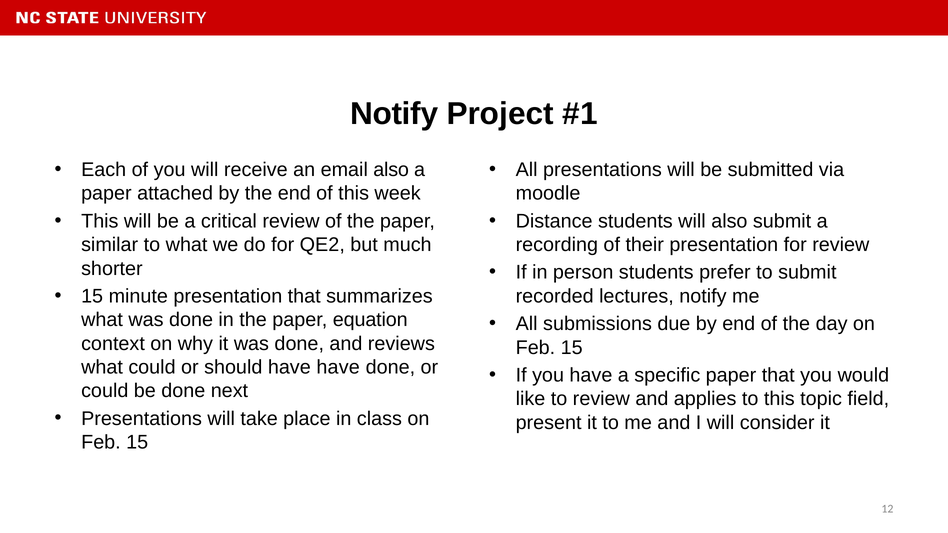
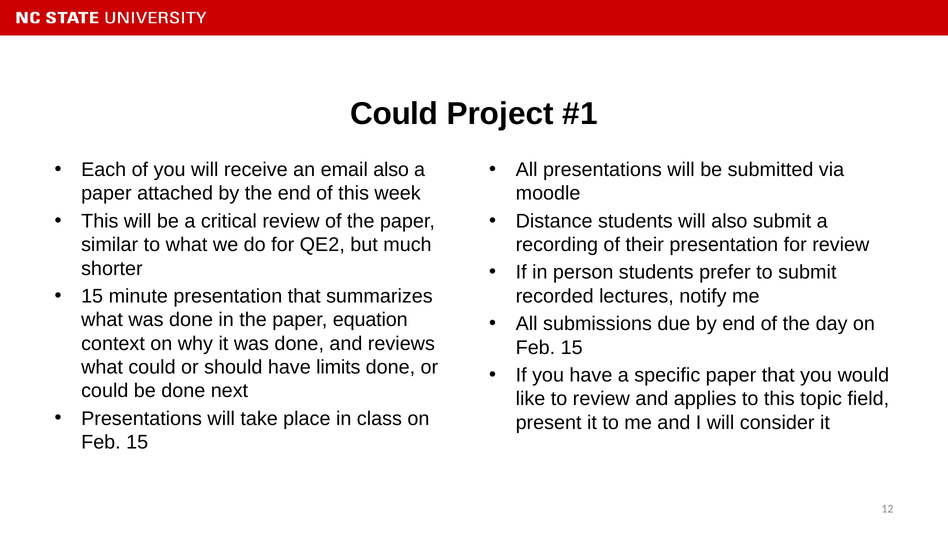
Notify at (394, 114): Notify -> Could
have have: have -> limits
